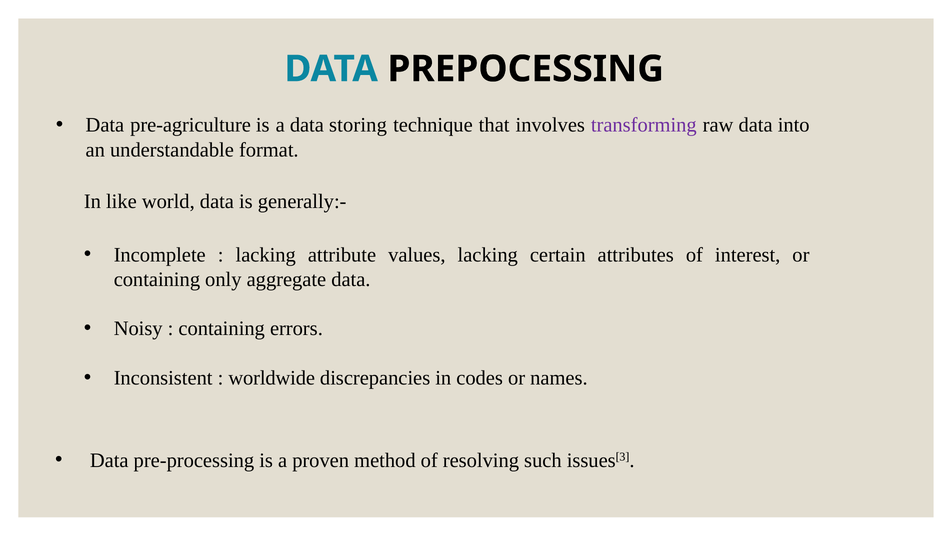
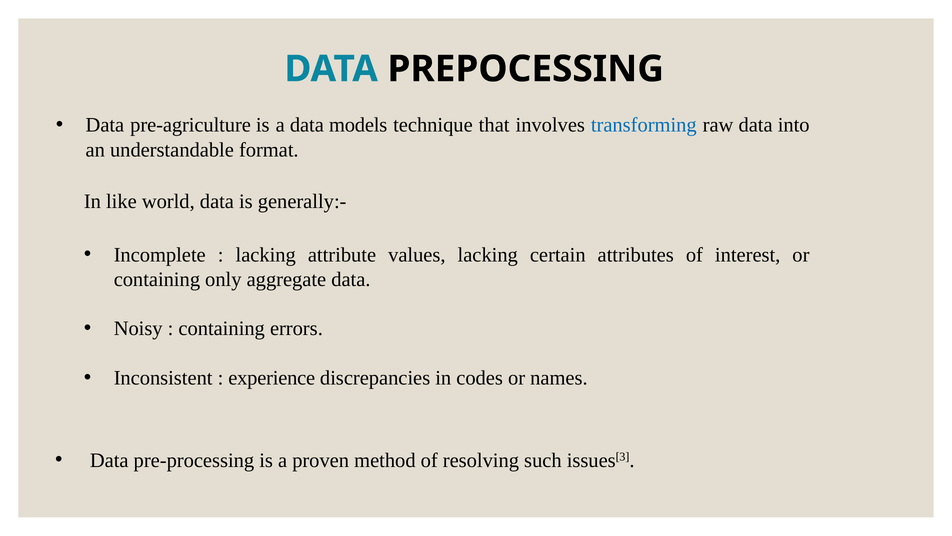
storing: storing -> models
transforming colour: purple -> blue
worldwide: worldwide -> experience
